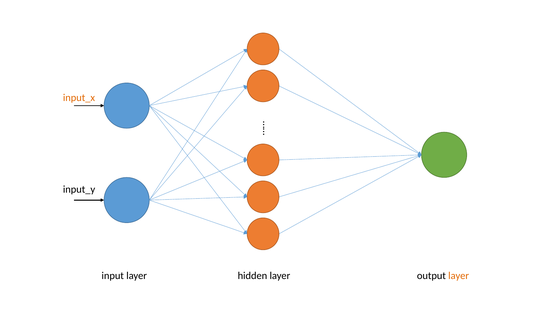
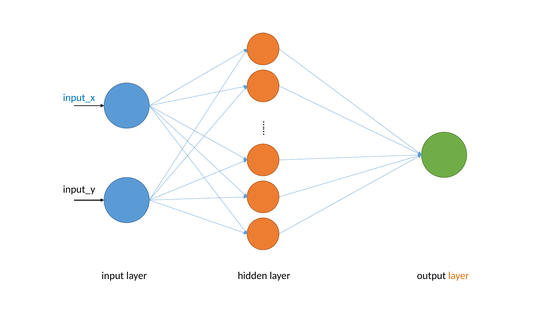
input_x colour: orange -> blue
